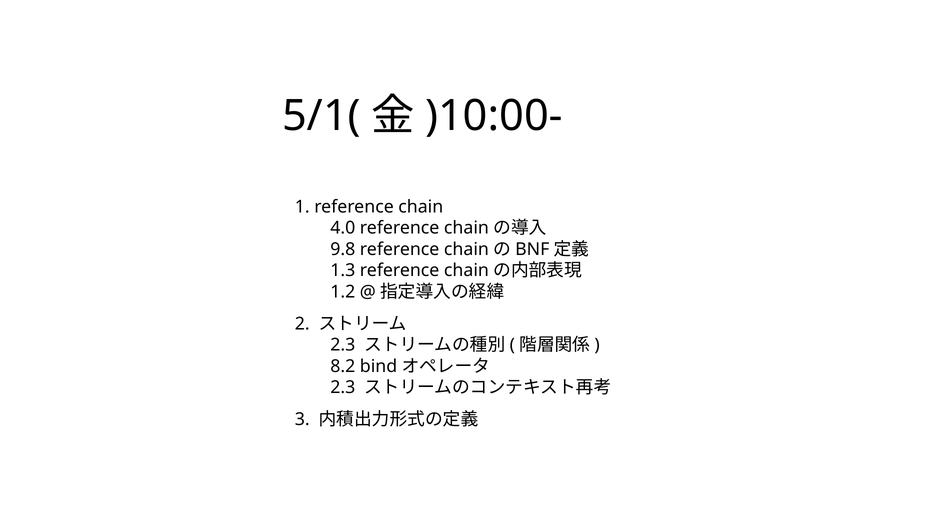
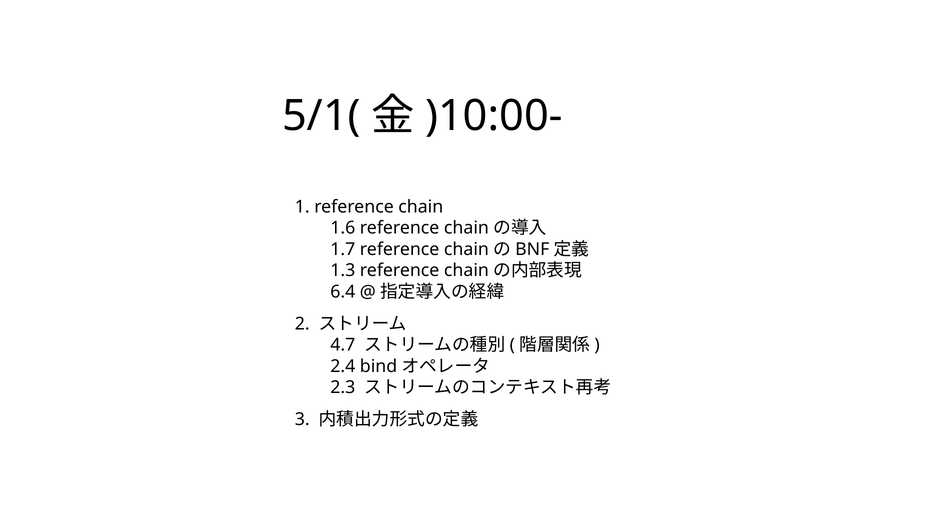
4.0: 4.0 -> 1.6
9.8: 9.8 -> 1.7
1.2: 1.2 -> 6.4
2.3 at (343, 345): 2.3 -> 4.7
8.2: 8.2 -> 2.4
